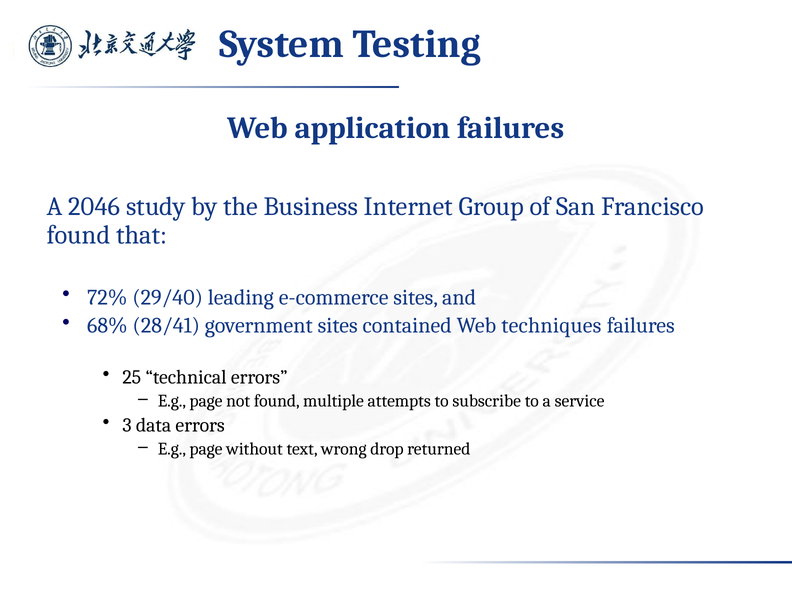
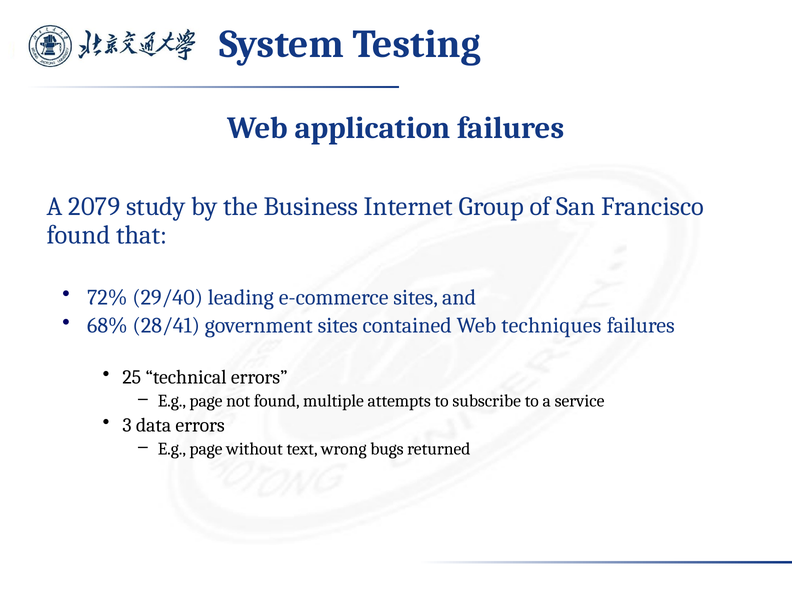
2046: 2046 -> 2079
drop: drop -> bugs
